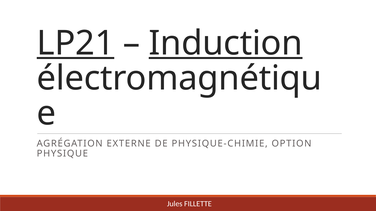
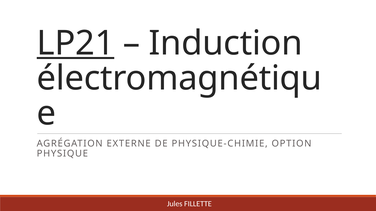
Induction underline: present -> none
